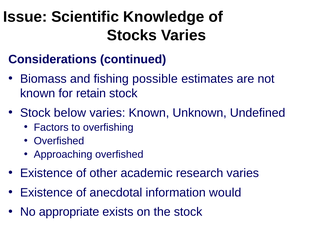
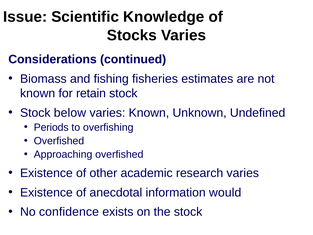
possible: possible -> fisheries
Factors: Factors -> Periods
appropriate: appropriate -> confidence
